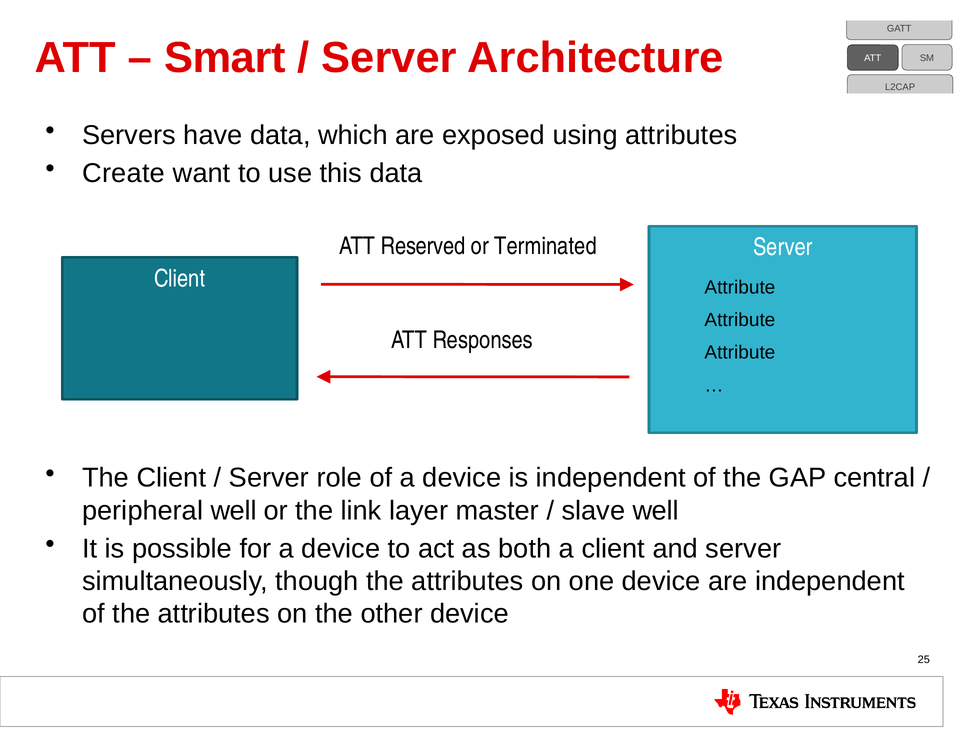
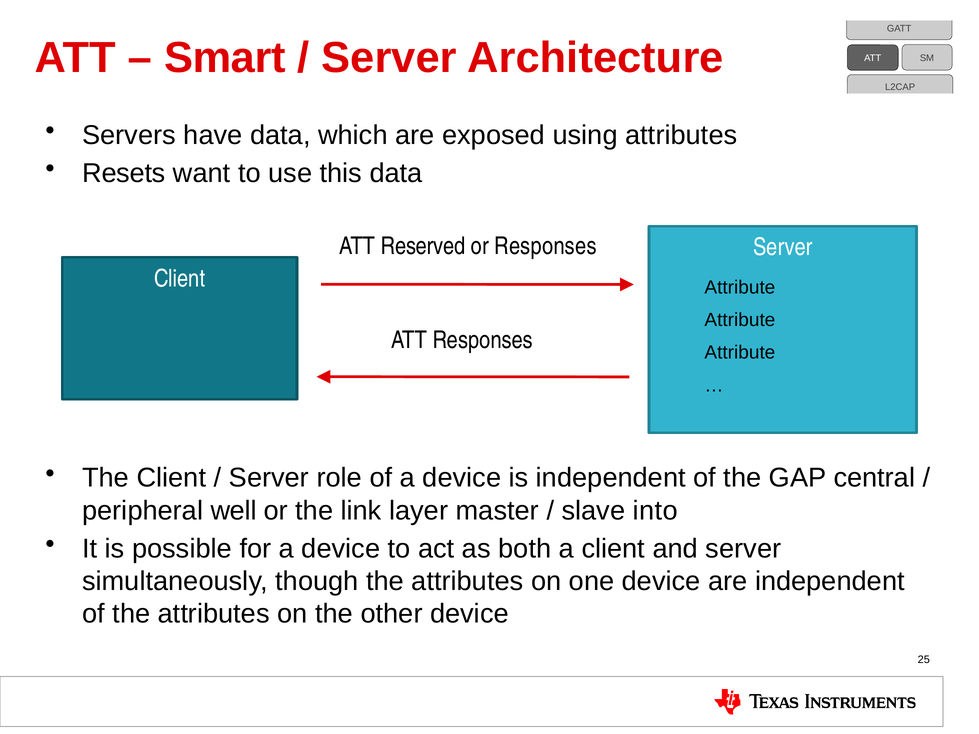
Create: Create -> Resets
or Terminated: Terminated -> Responses
slave well: well -> into
